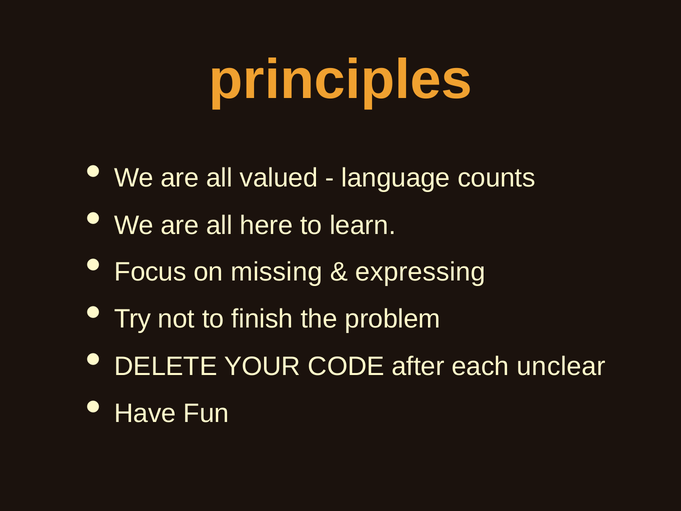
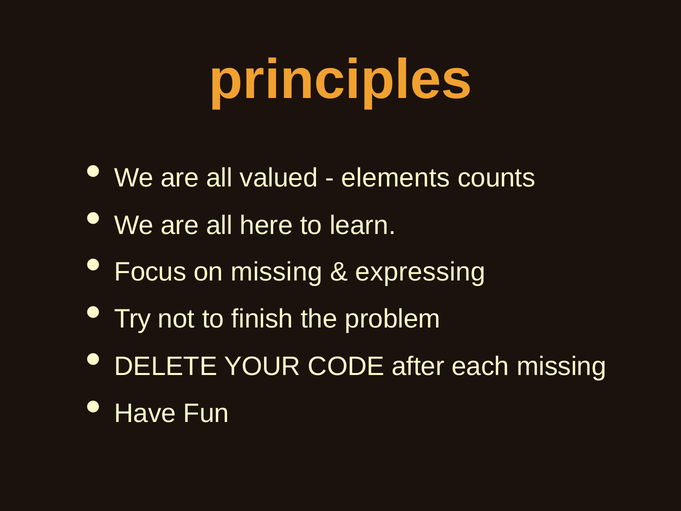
language: language -> elements
each unclear: unclear -> missing
